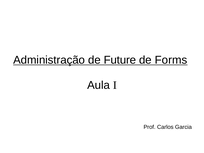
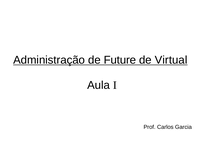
Forms: Forms -> Virtual
